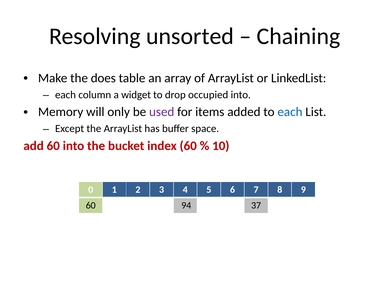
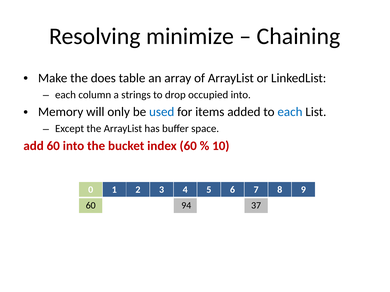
unsorted: unsorted -> minimize
widget: widget -> strings
used colour: purple -> blue
